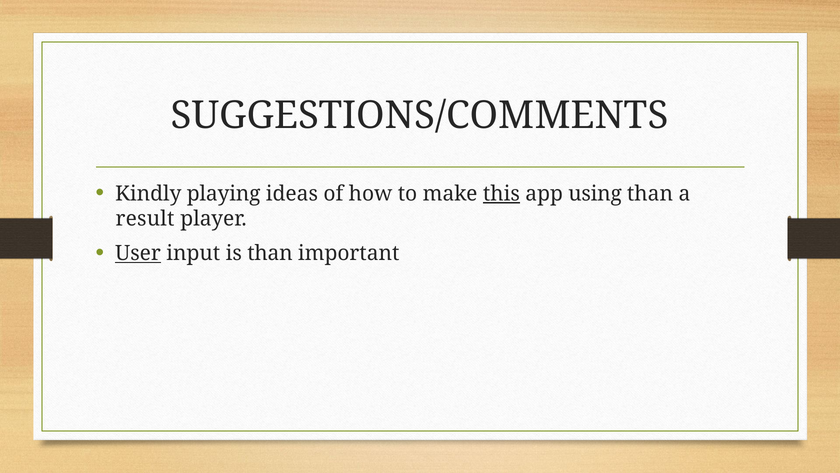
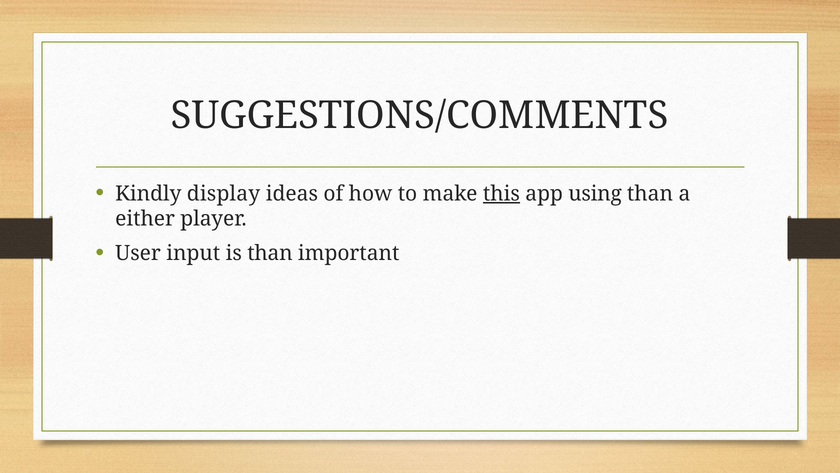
playing: playing -> display
result: result -> either
User underline: present -> none
